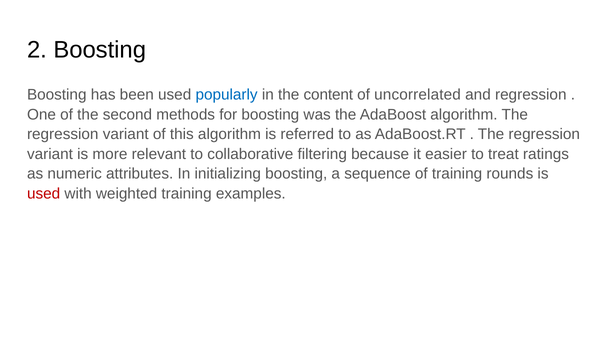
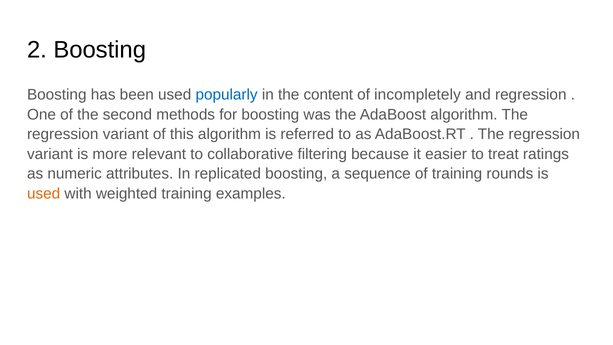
uncorrelated: uncorrelated -> incompletely
initializing: initializing -> replicated
used at (44, 193) colour: red -> orange
